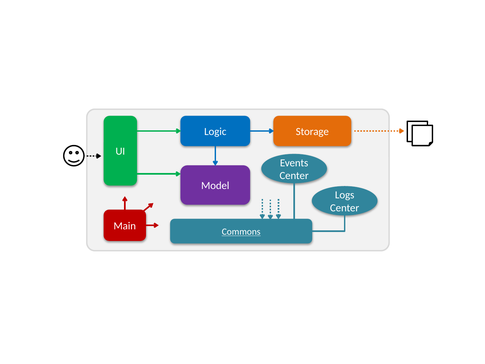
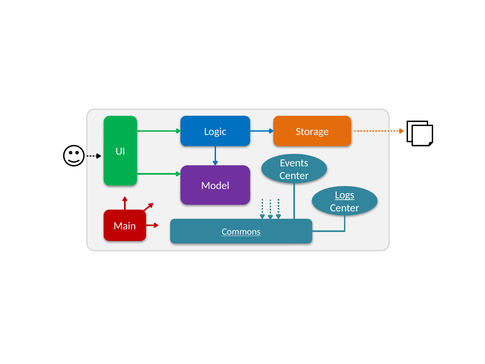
Logs underline: none -> present
